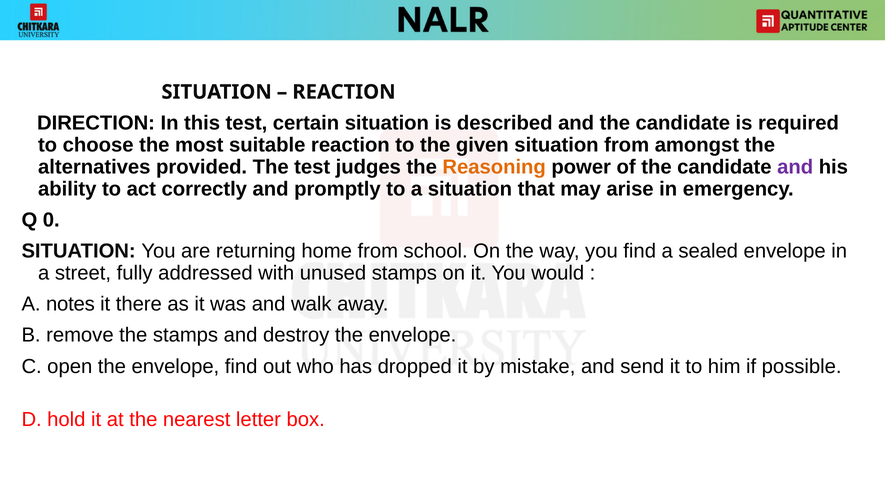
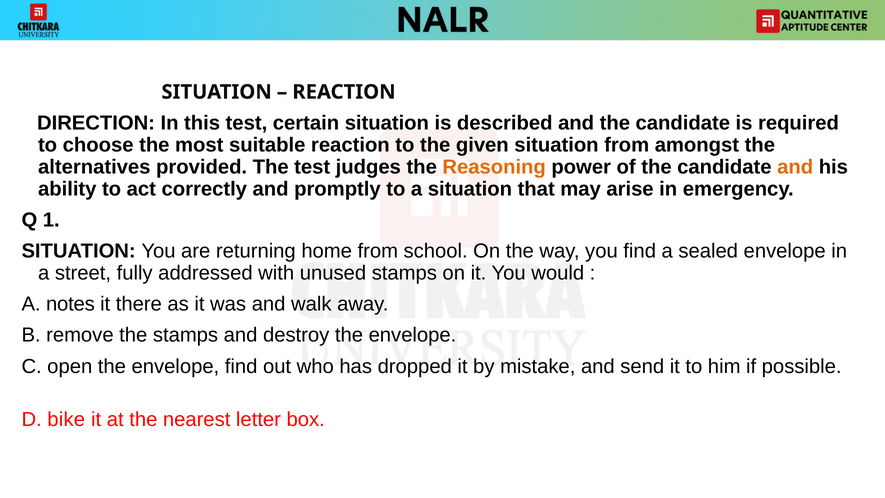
and at (795, 167) colour: purple -> orange
0: 0 -> 1
hold: hold -> bike
